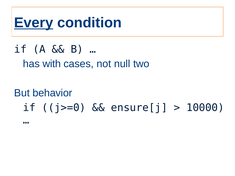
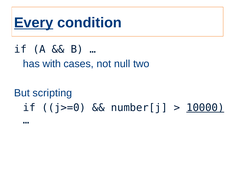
behavior: behavior -> scripting
ensure[j: ensure[j -> number[j
10000 underline: none -> present
